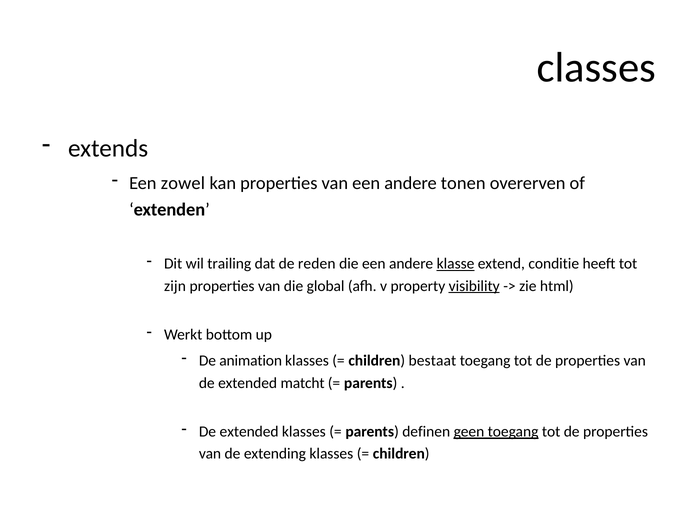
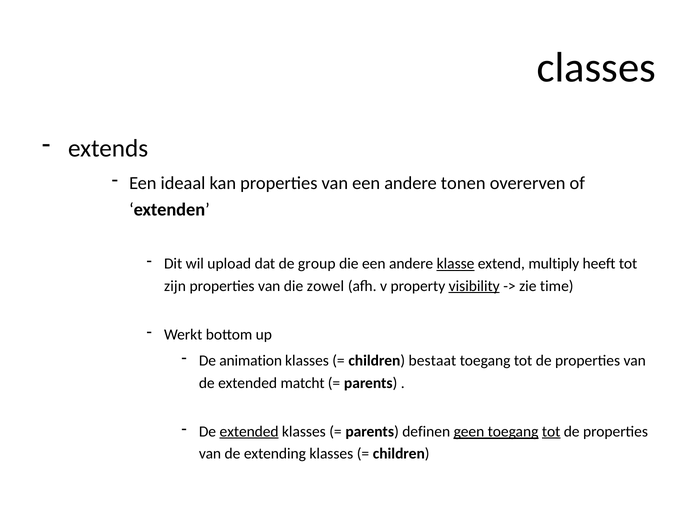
zowel: zowel -> ideaal
trailing: trailing -> upload
reden: reden -> group
conditie: conditie -> multiply
global: global -> zowel
html: html -> time
extended at (249, 432) underline: none -> present
tot at (551, 432) underline: none -> present
